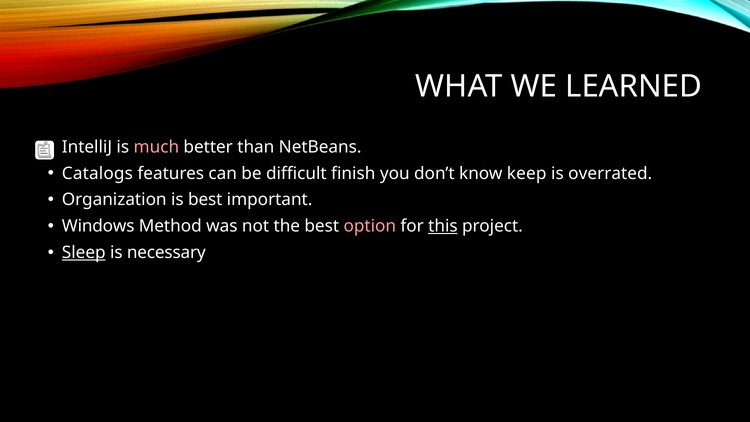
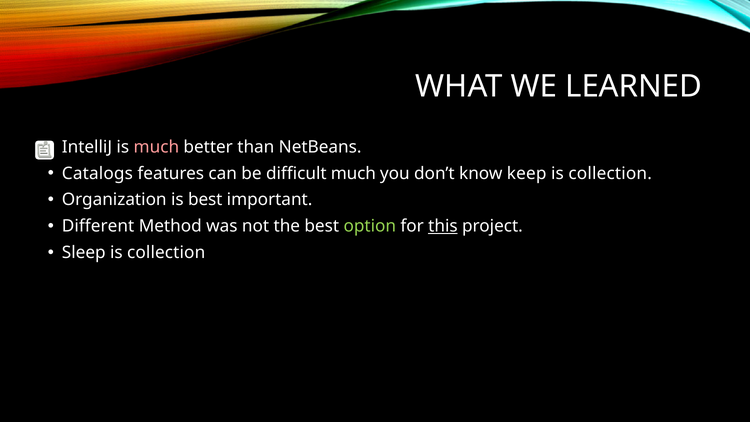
difficult finish: finish -> much
overrated at (610, 173): overrated -> collection
Windows: Windows -> Different
option colour: pink -> light green
Sleep underline: present -> none
necessary at (166, 252): necessary -> collection
